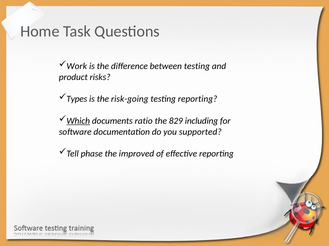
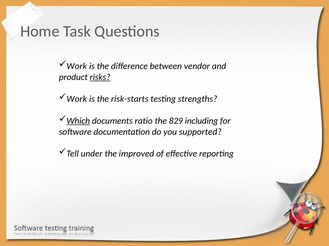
between testing: testing -> vendor
risks underline: none -> present
Types at (77, 99): Types -> Work
risk-going: risk-going -> risk-starts
testing reporting: reporting -> strengths
phase: phase -> under
